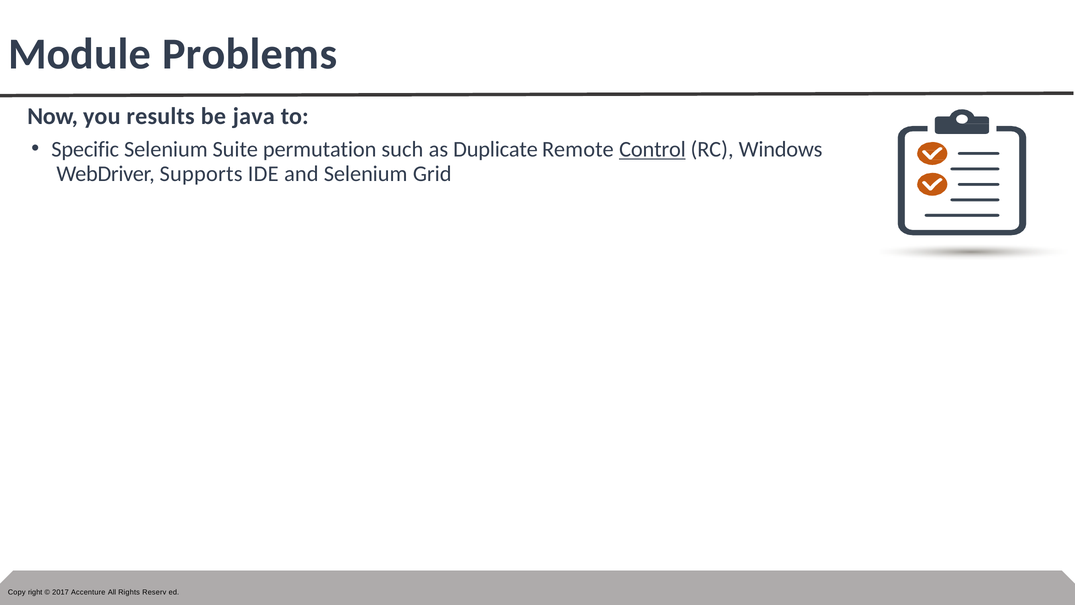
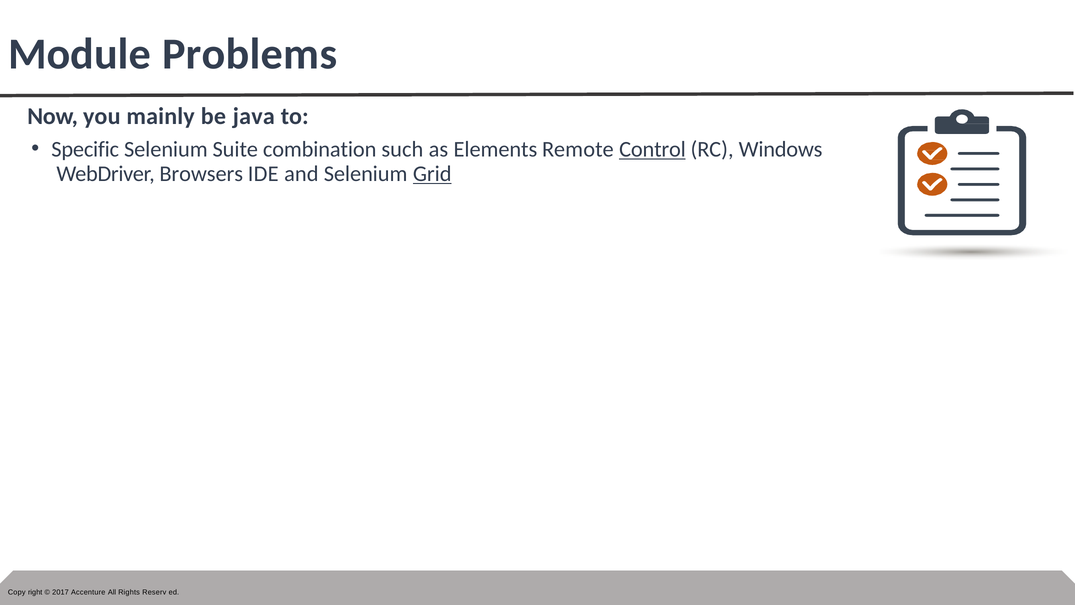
results: results -> mainly
permutation: permutation -> combination
Duplicate: Duplicate -> Elements
Supports: Supports -> Browsers
Grid underline: none -> present
